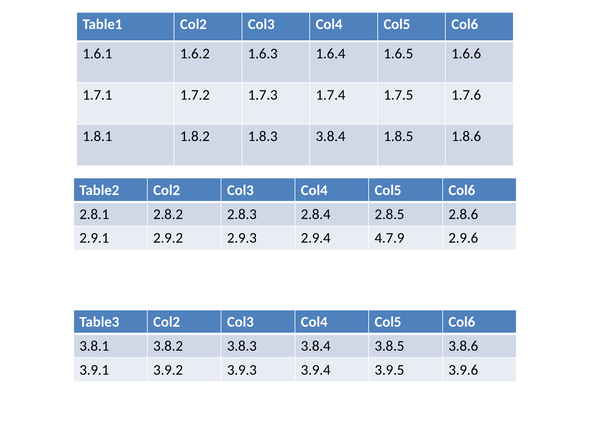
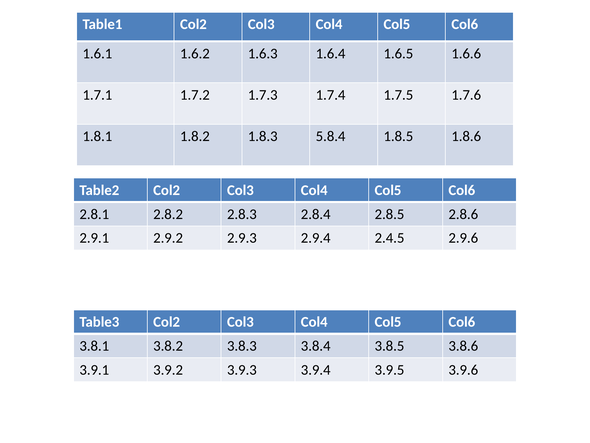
1.8.3 3.8.4: 3.8.4 -> 5.8.4
4.7.9: 4.7.9 -> 2.4.5
